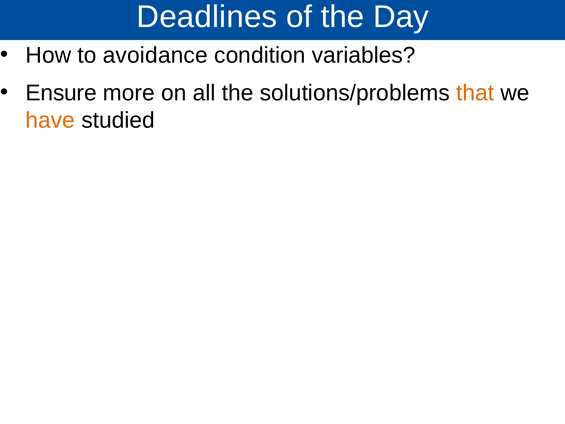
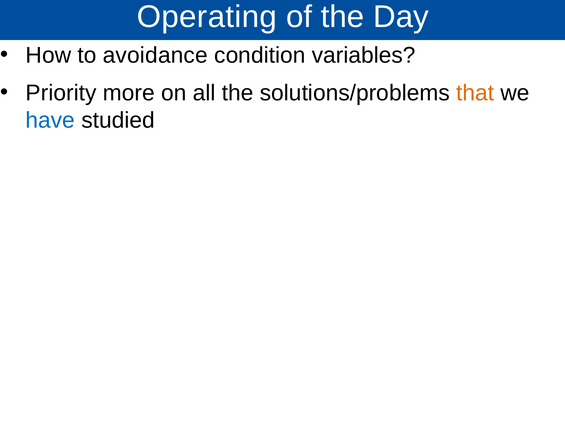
Deadlines: Deadlines -> Operating
Ensure: Ensure -> Priority
have colour: orange -> blue
